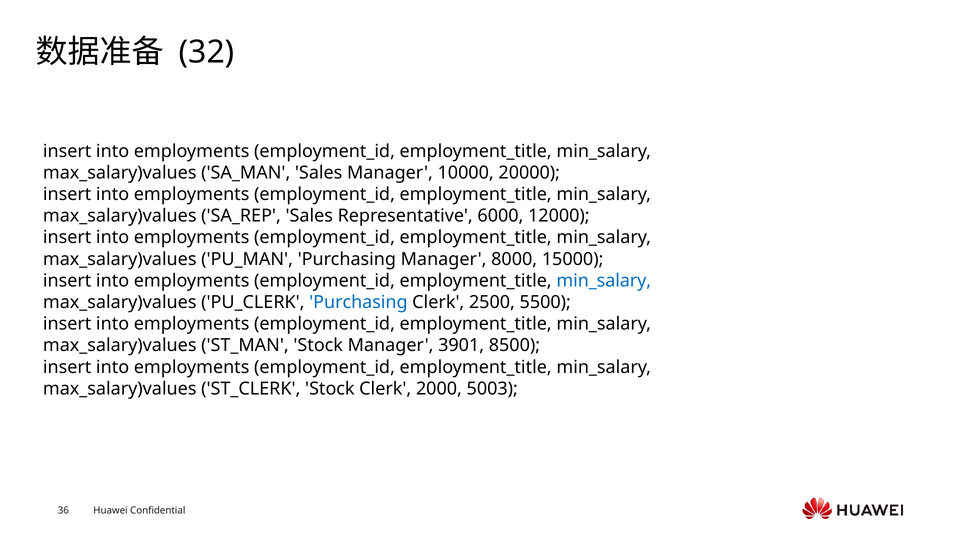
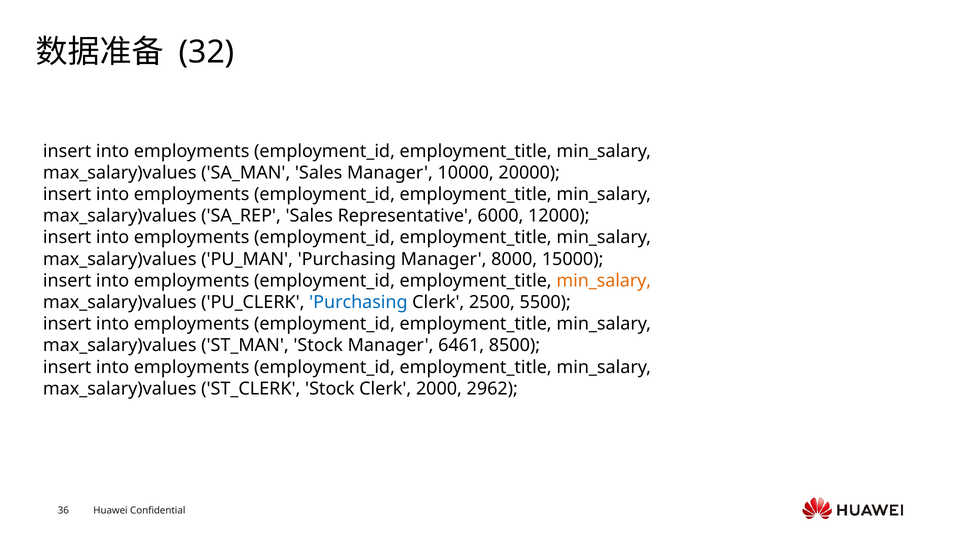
min_salary at (604, 281) colour: blue -> orange
3901: 3901 -> 6461
5003: 5003 -> 2962
